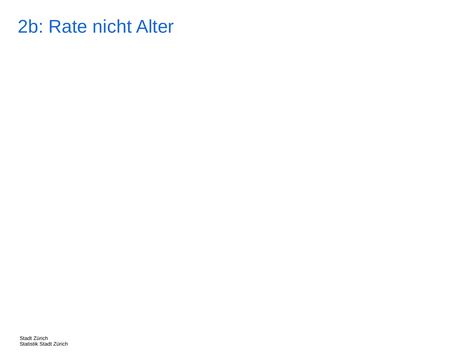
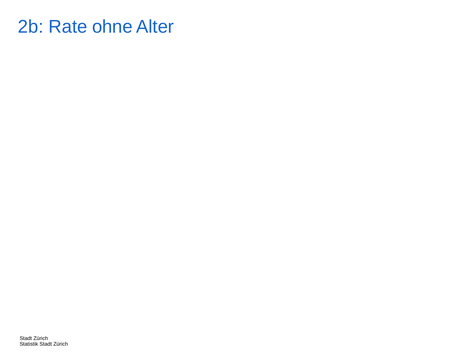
nicht: nicht -> ohne
